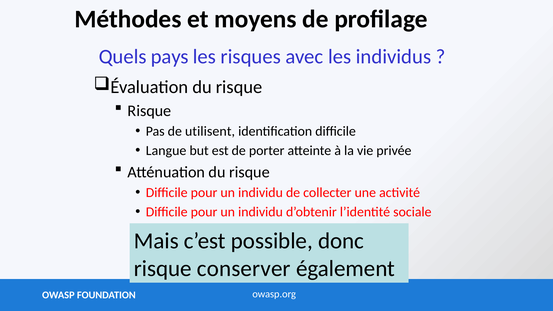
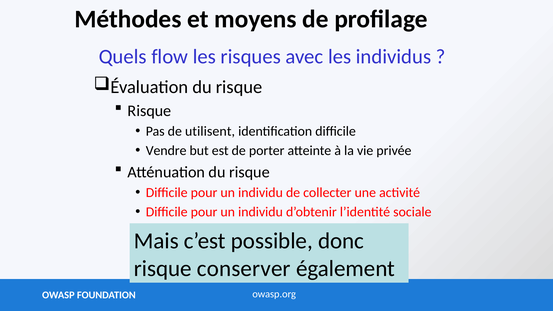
pays: pays -> flow
Langue: Langue -> Vendre
